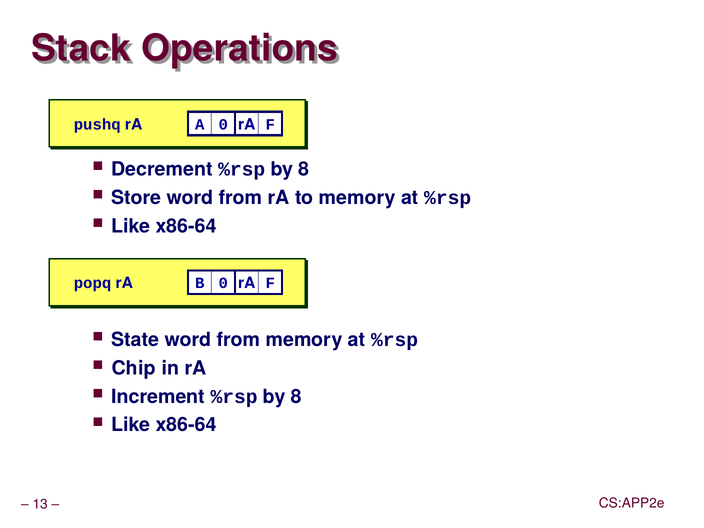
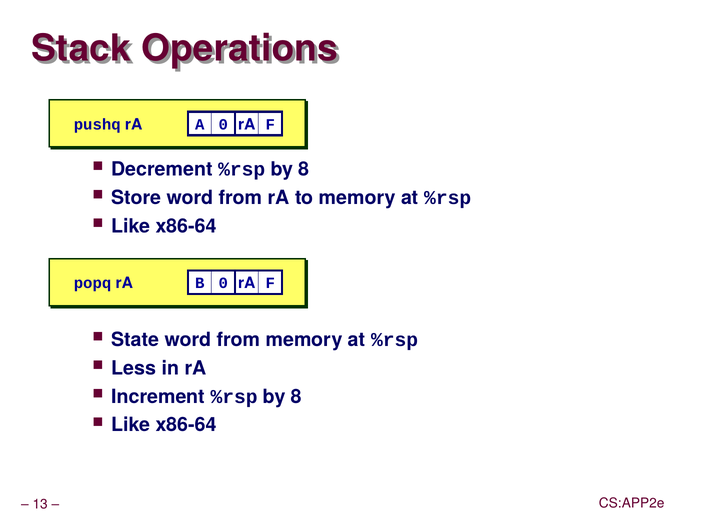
Chip: Chip -> Less
